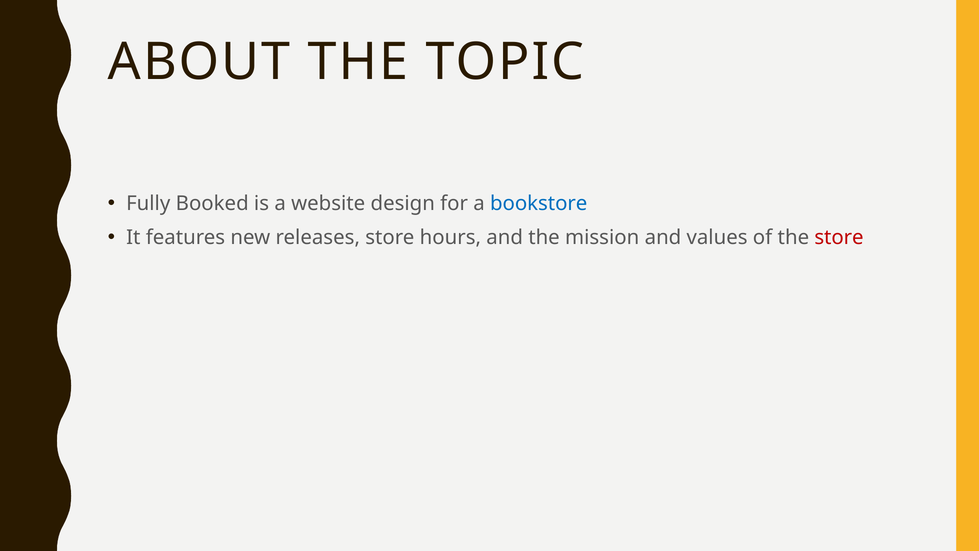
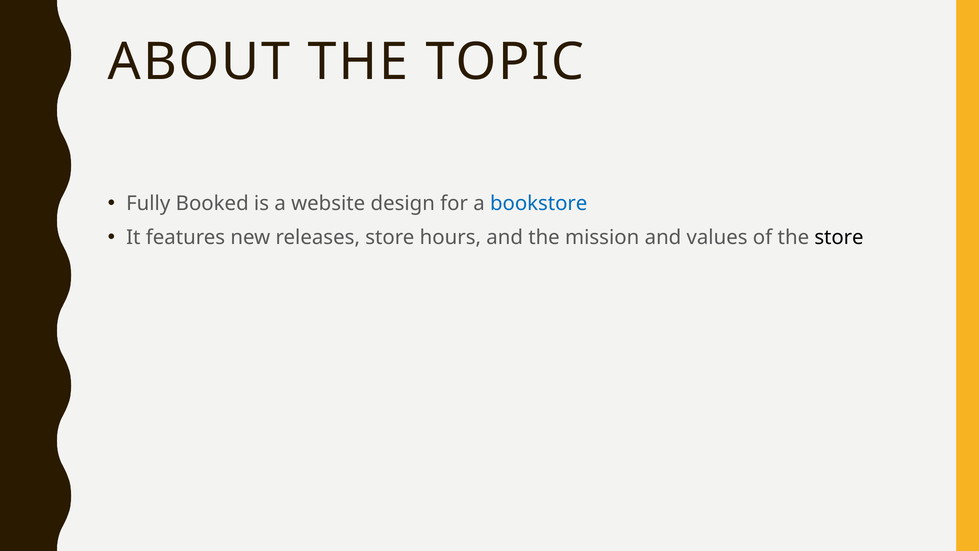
store at (839, 237) colour: red -> black
